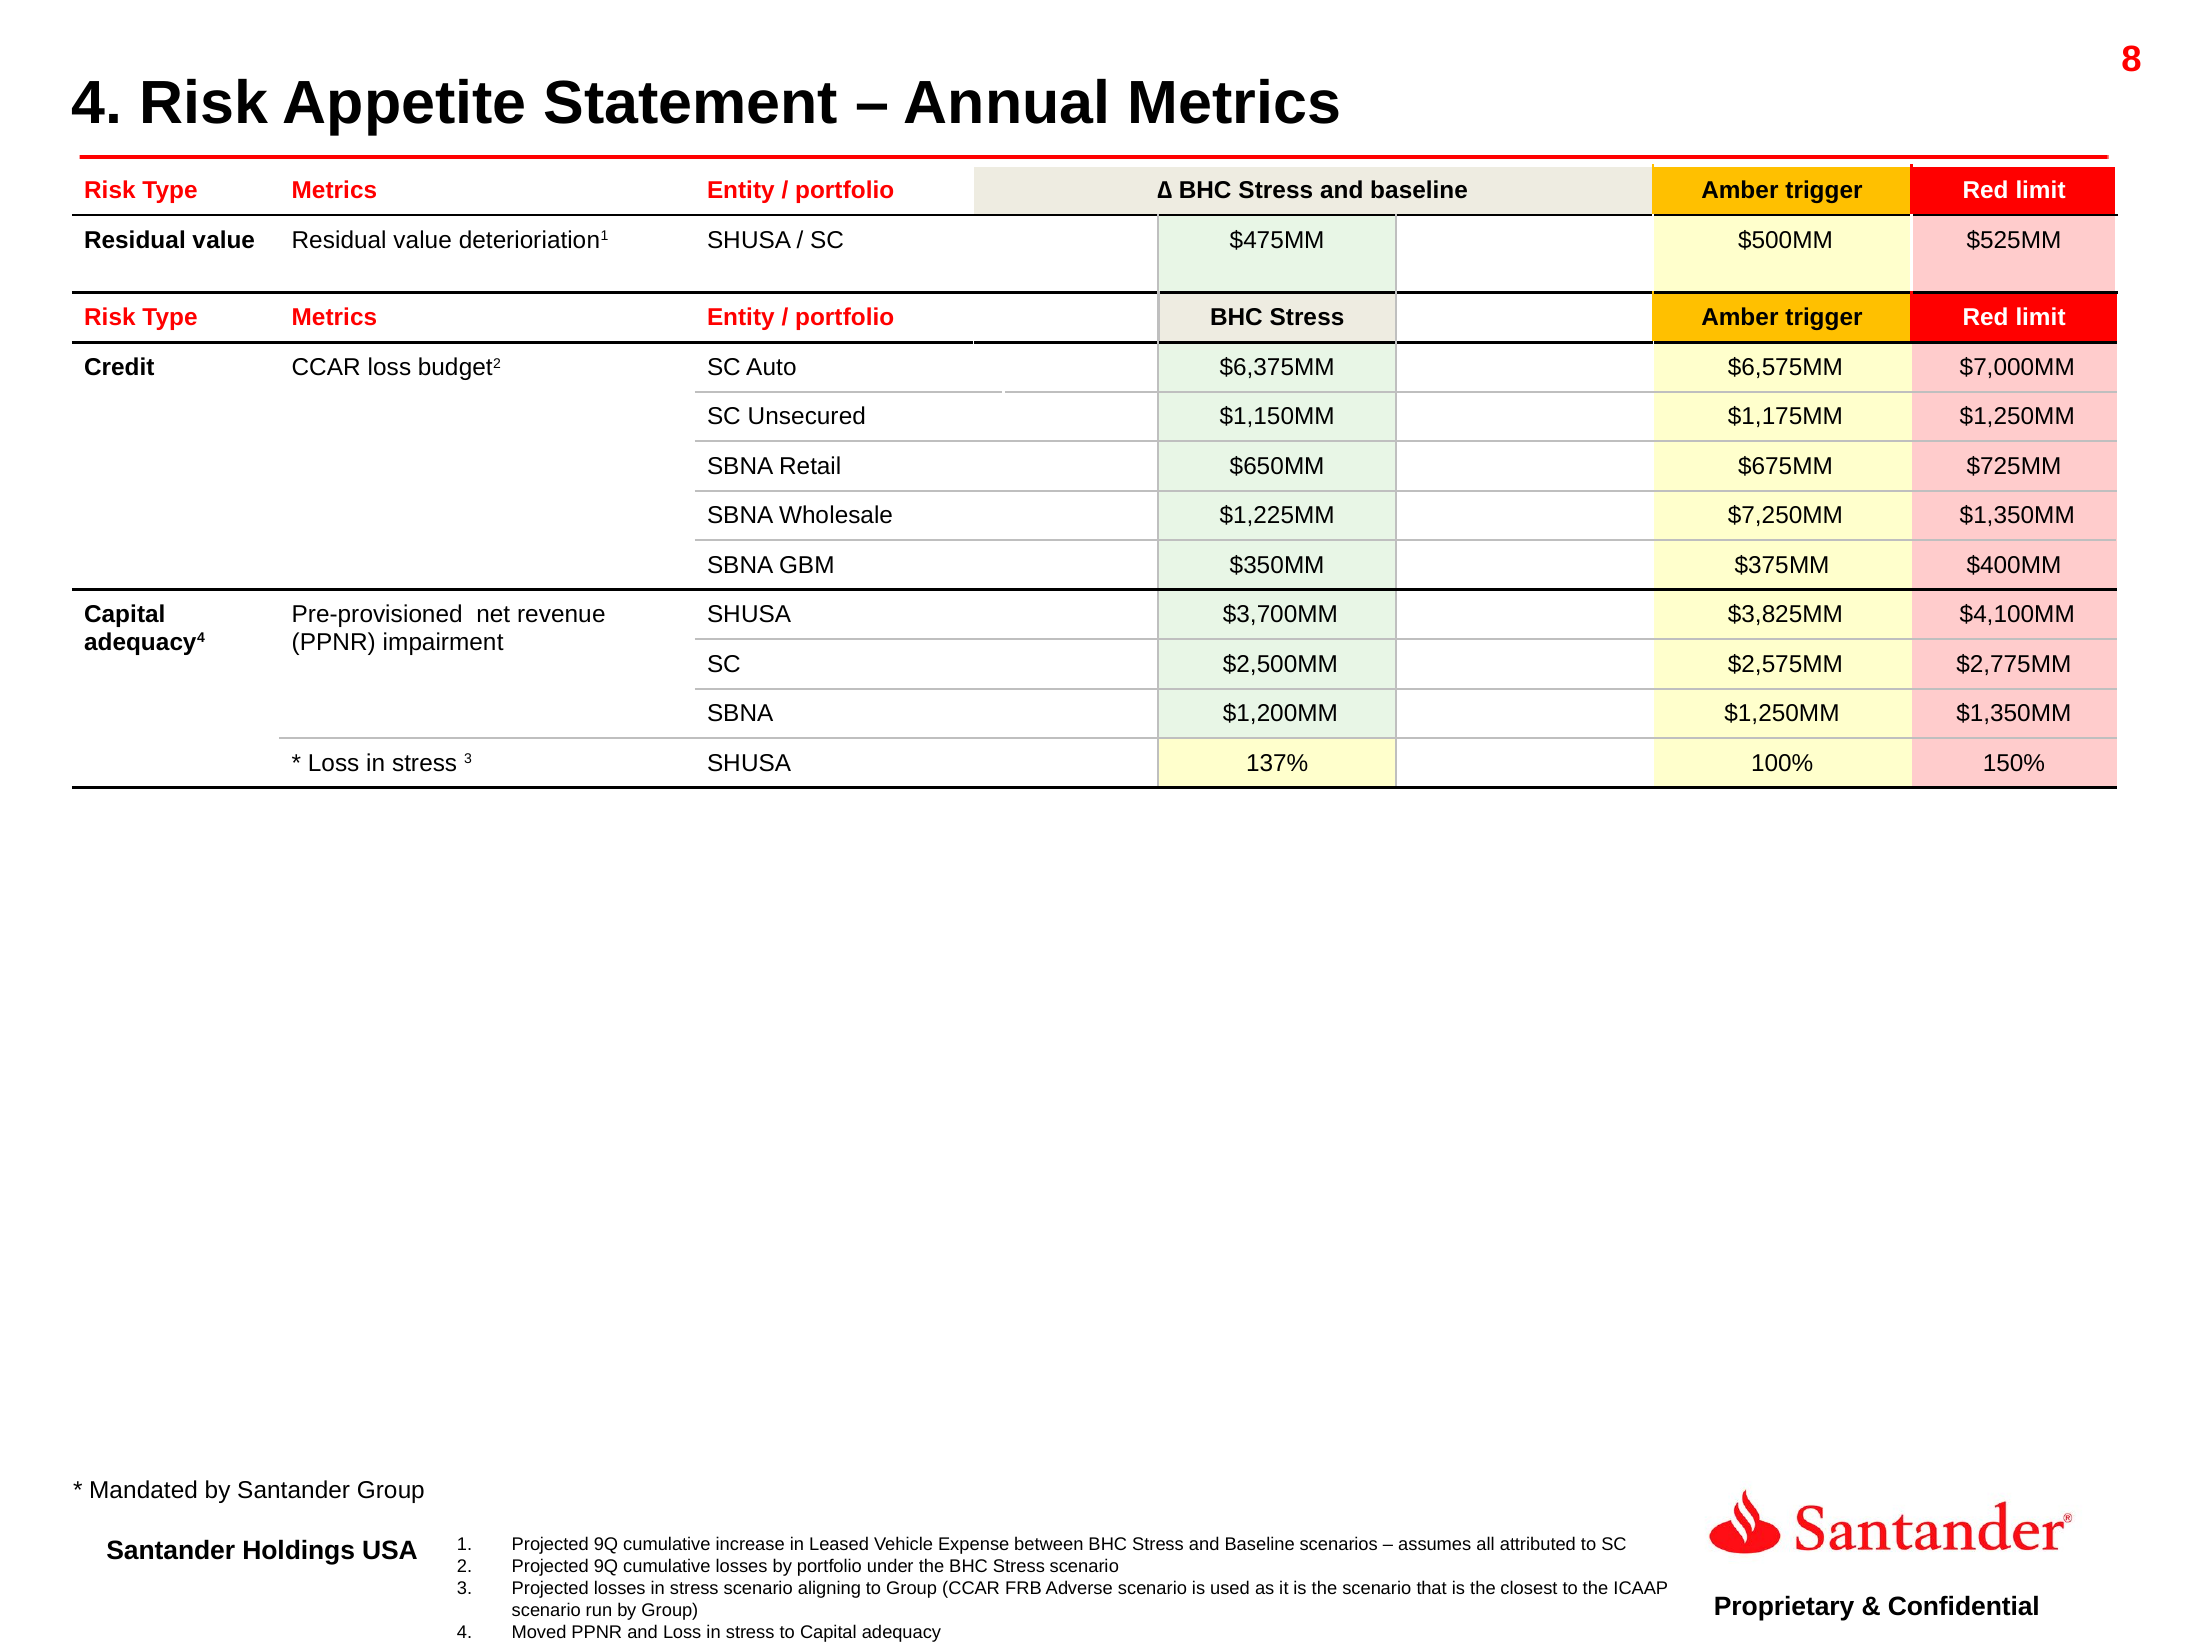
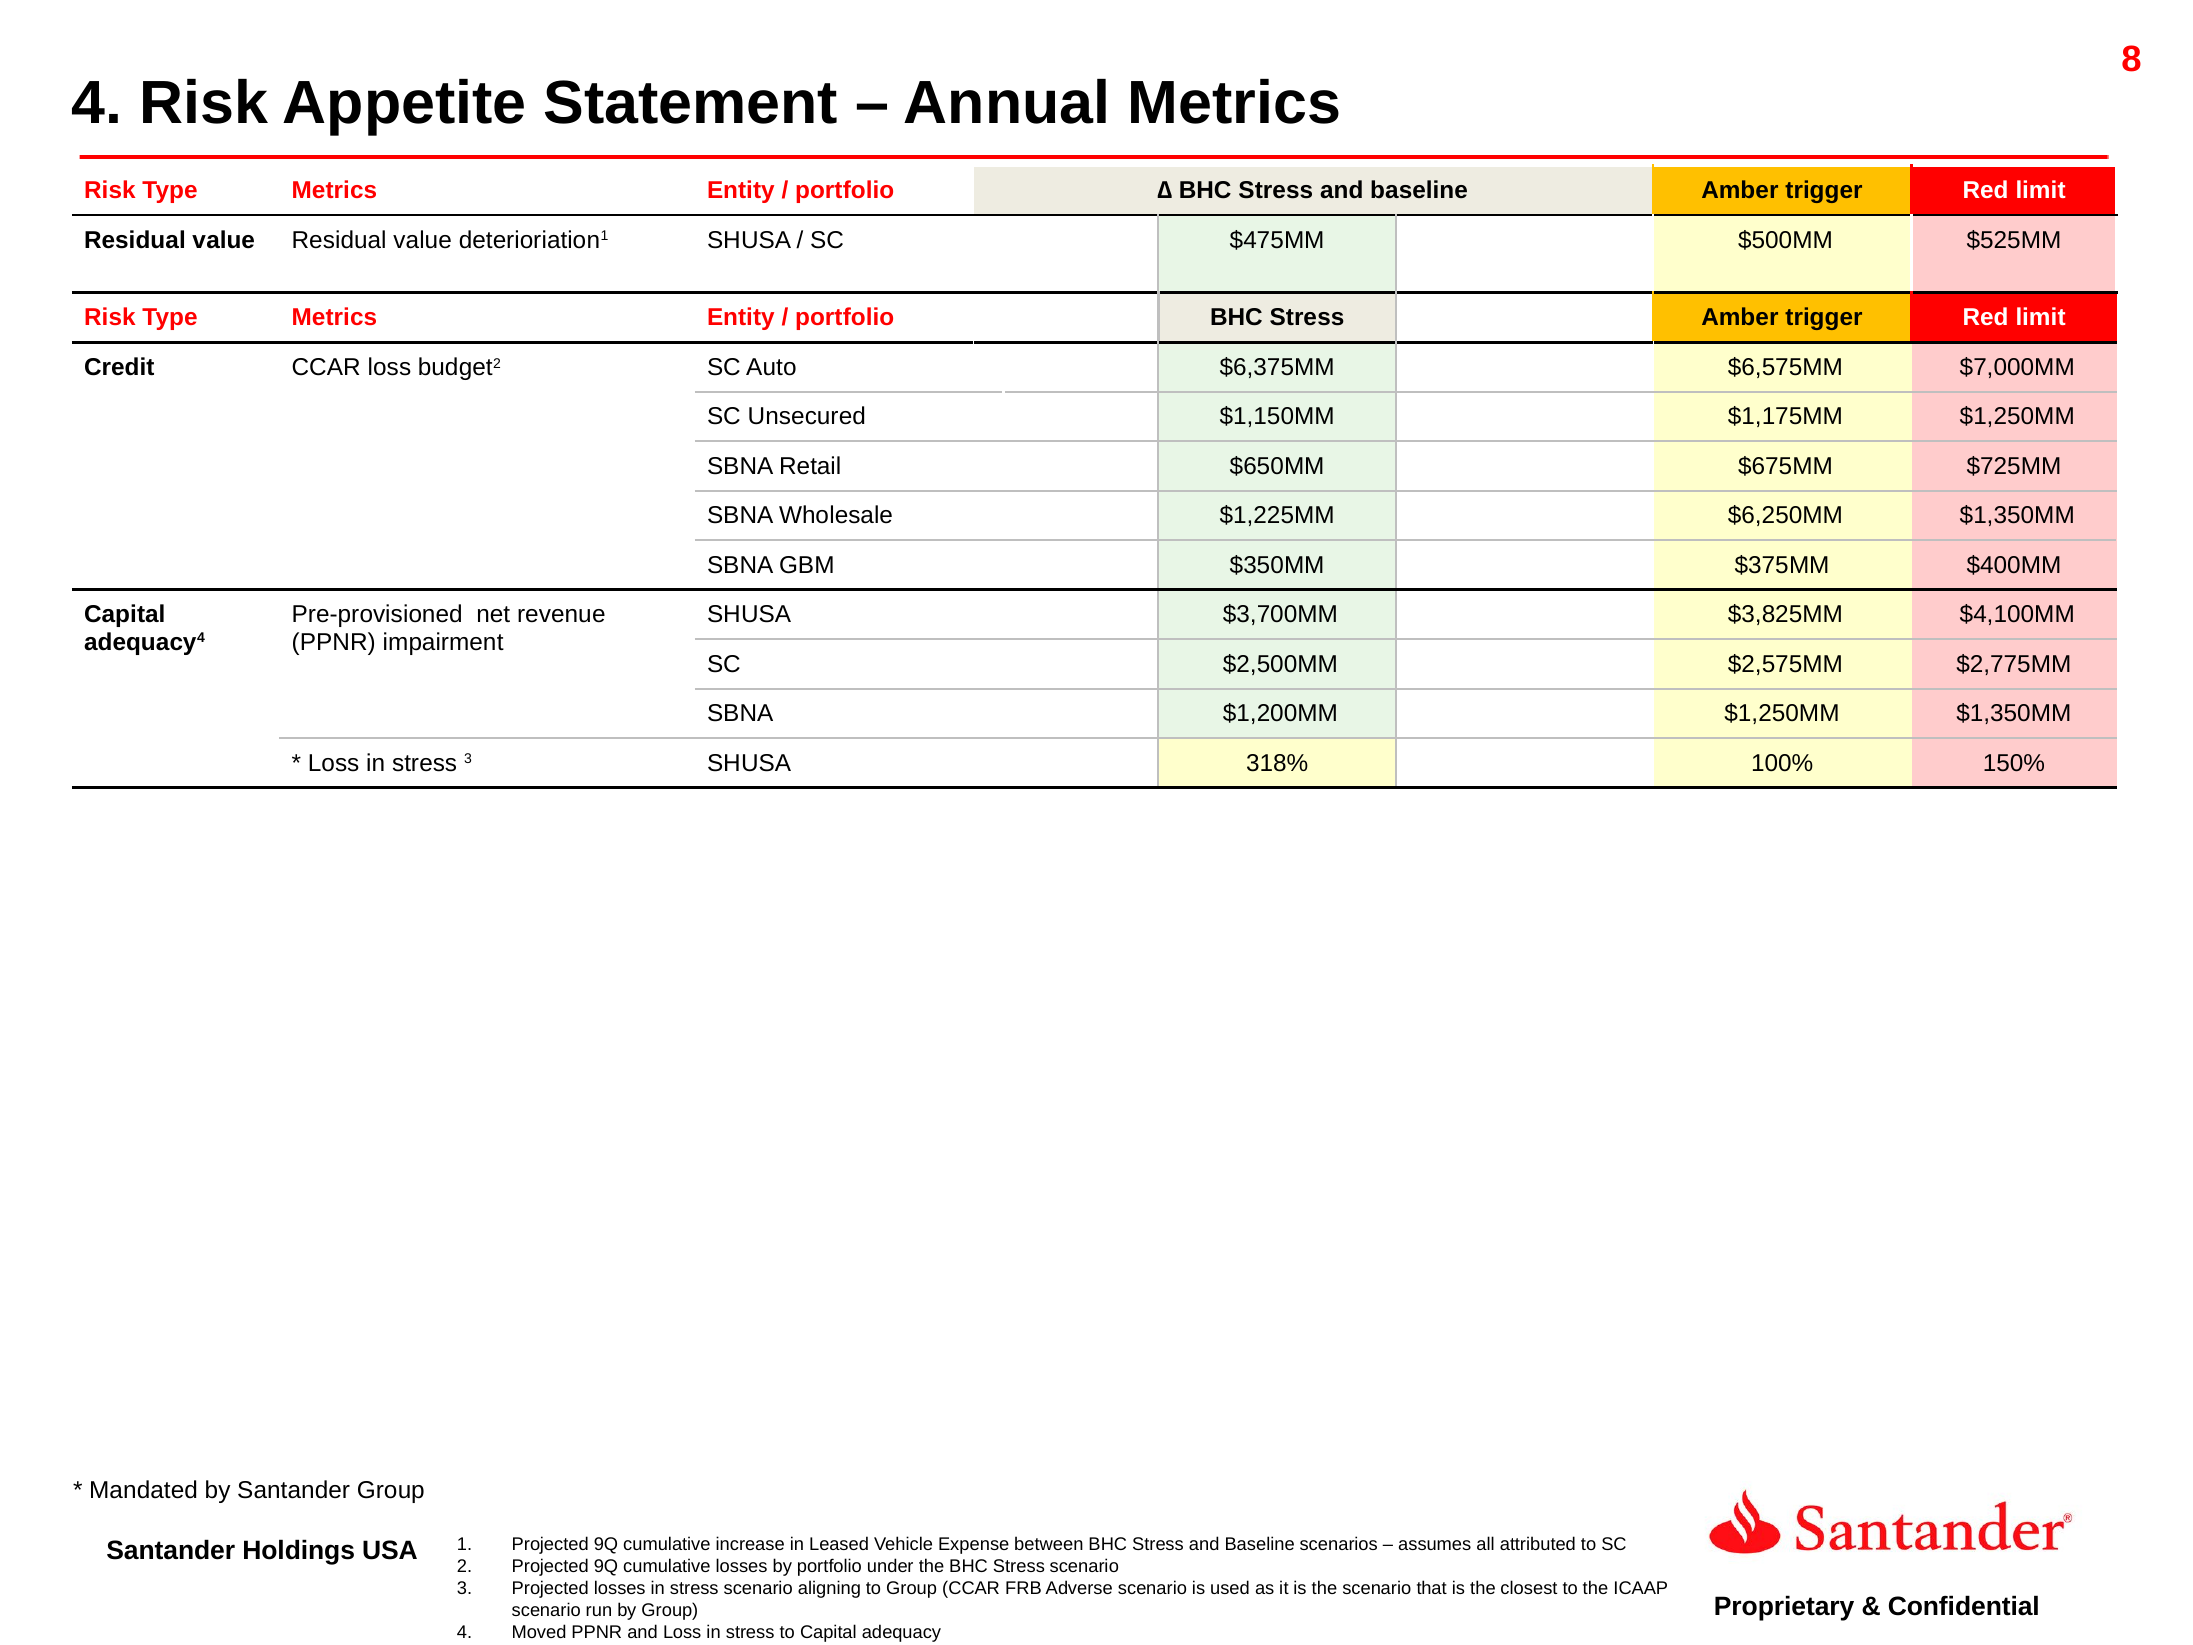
$7,250MM: $7,250MM -> $6,250MM
137%: 137% -> 318%
